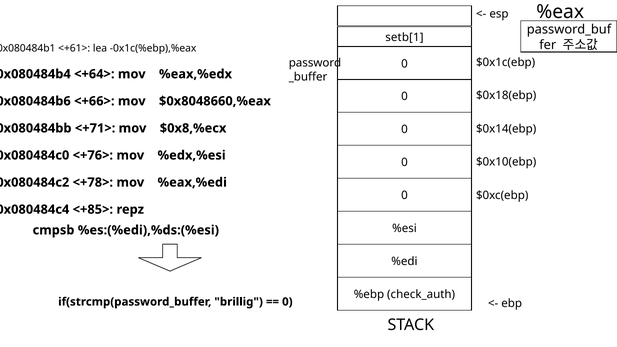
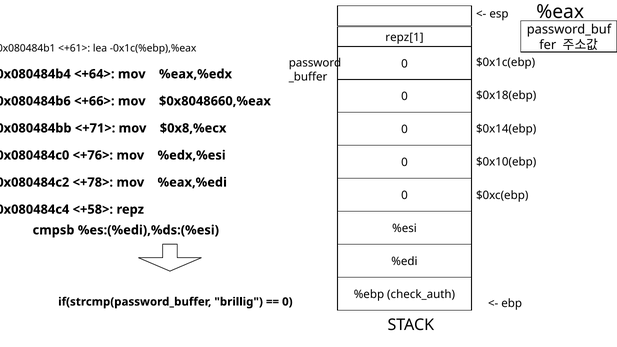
setb[1: setb[1 -> repz[1
<+85>: <+85> -> <+58>
